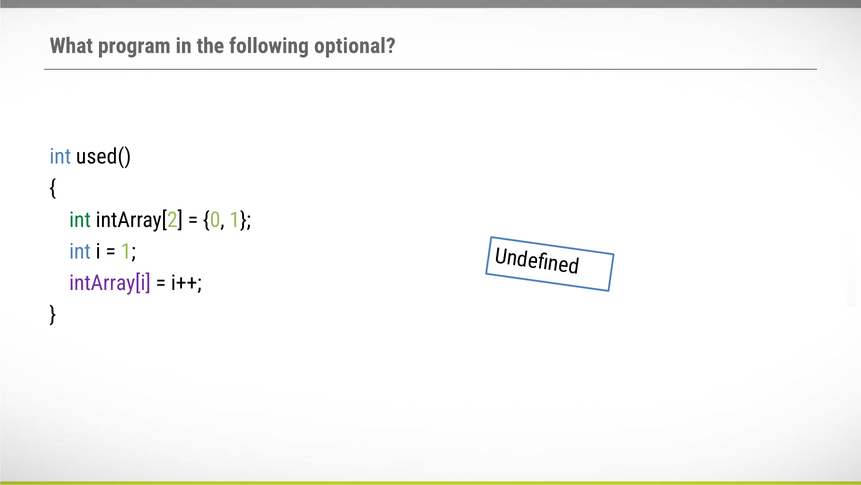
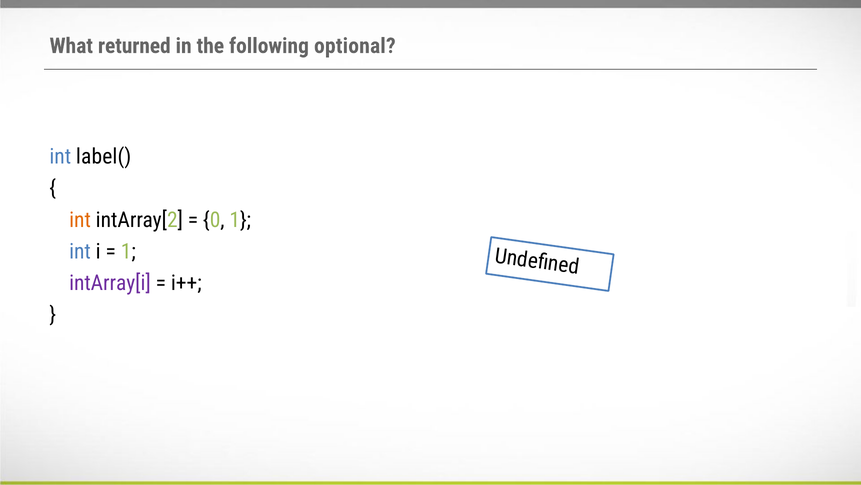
program: program -> returned
used(: used( -> label(
int at (80, 220) colour: green -> orange
